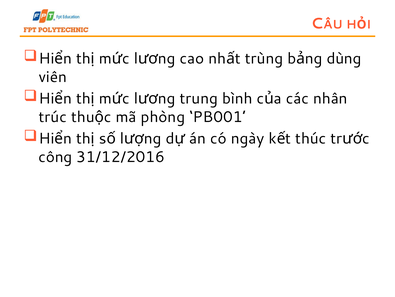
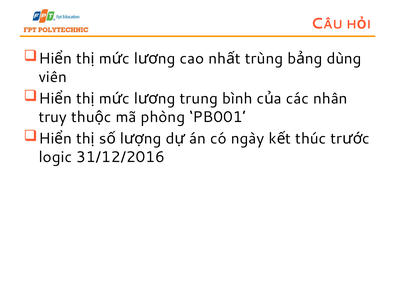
trúc: trúc -> truy
công: công -> logic
